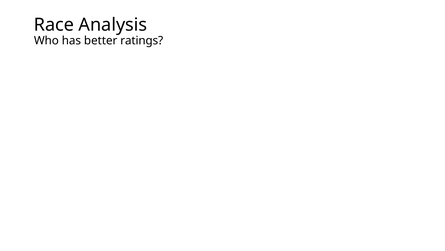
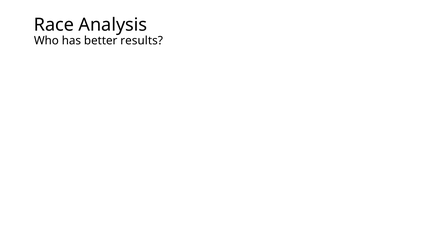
ratings: ratings -> results
